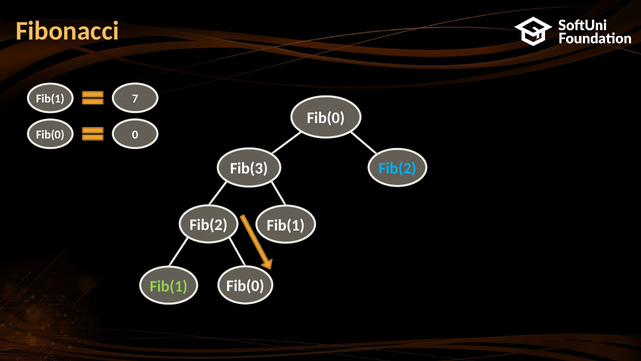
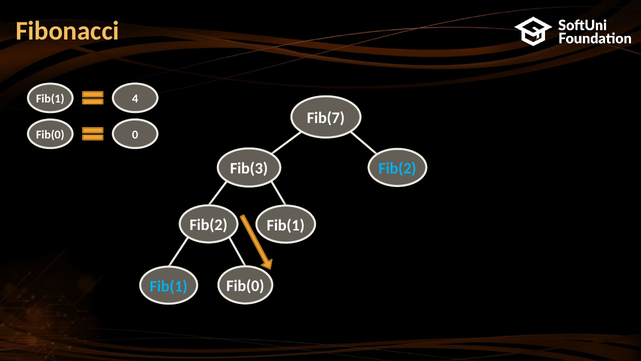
7: 7 -> 4
Fib(0 at (326, 118): Fib(0 -> Fib(7
Fib(1 at (169, 286) colour: light green -> light blue
